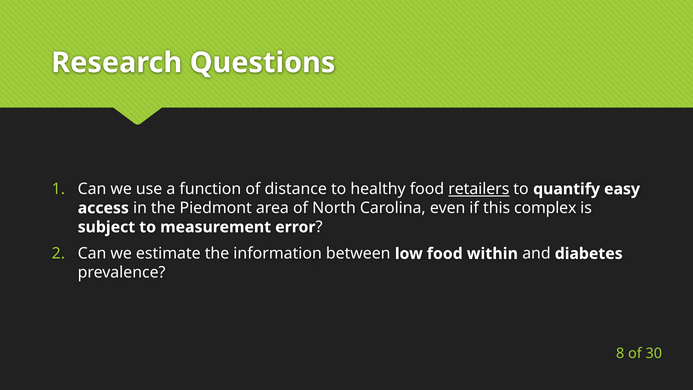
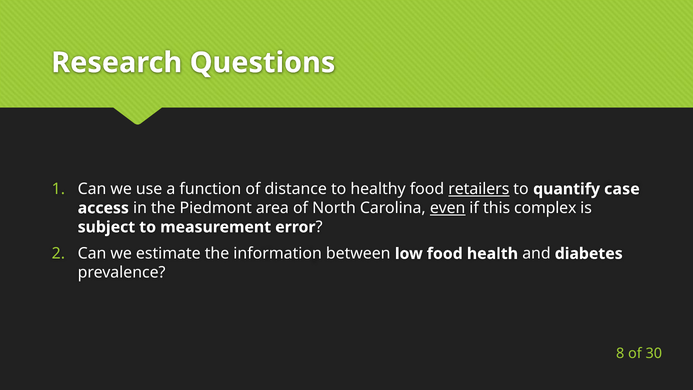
easy: easy -> case
even underline: none -> present
within: within -> health
